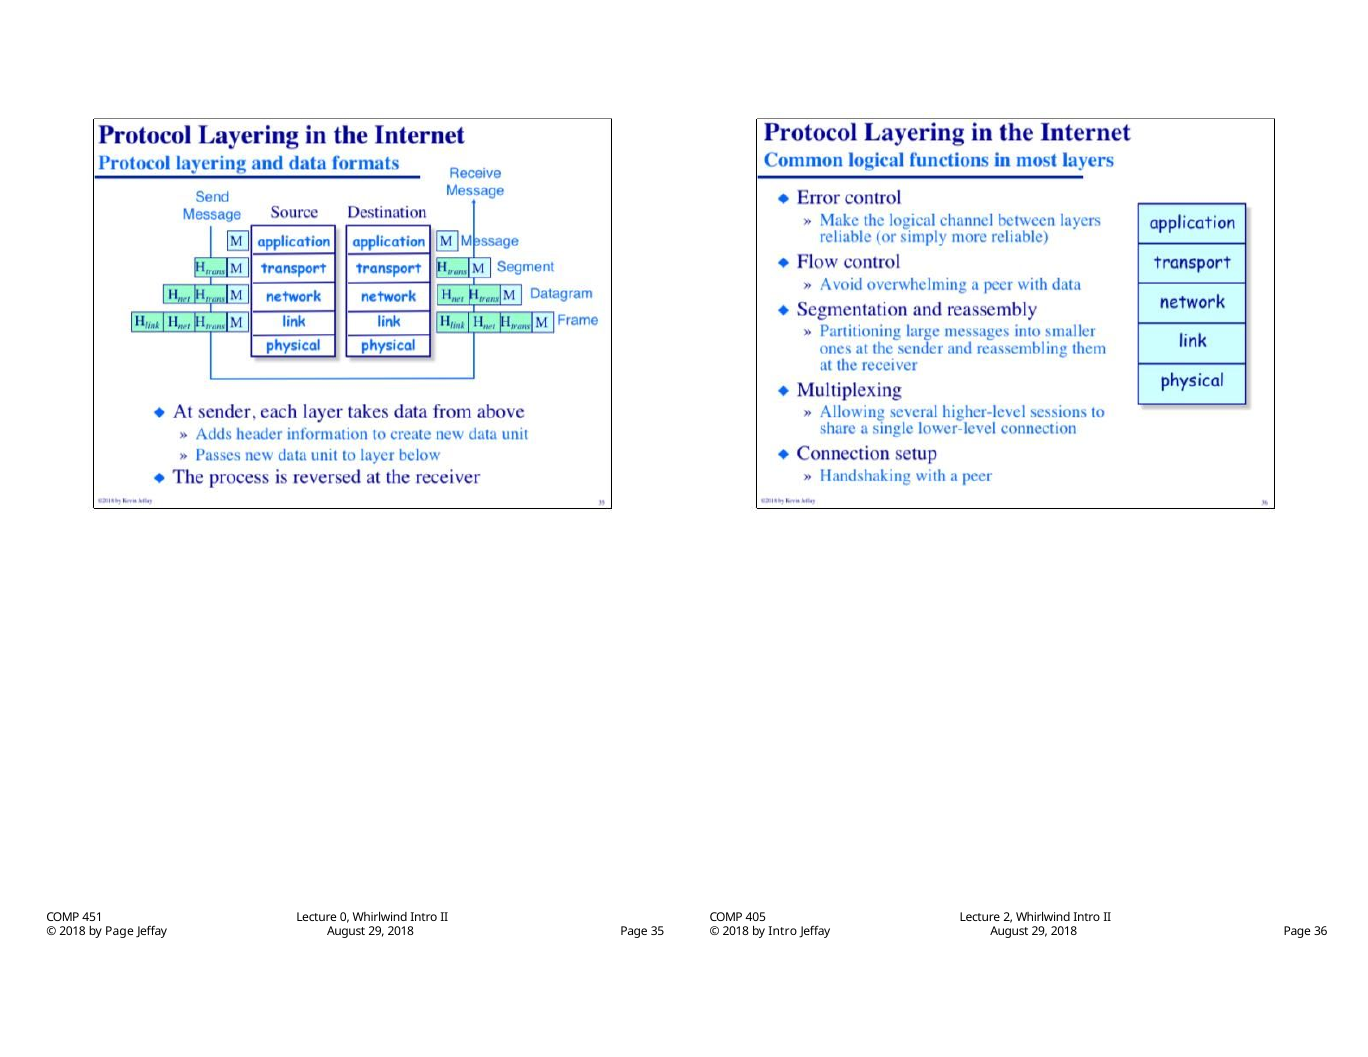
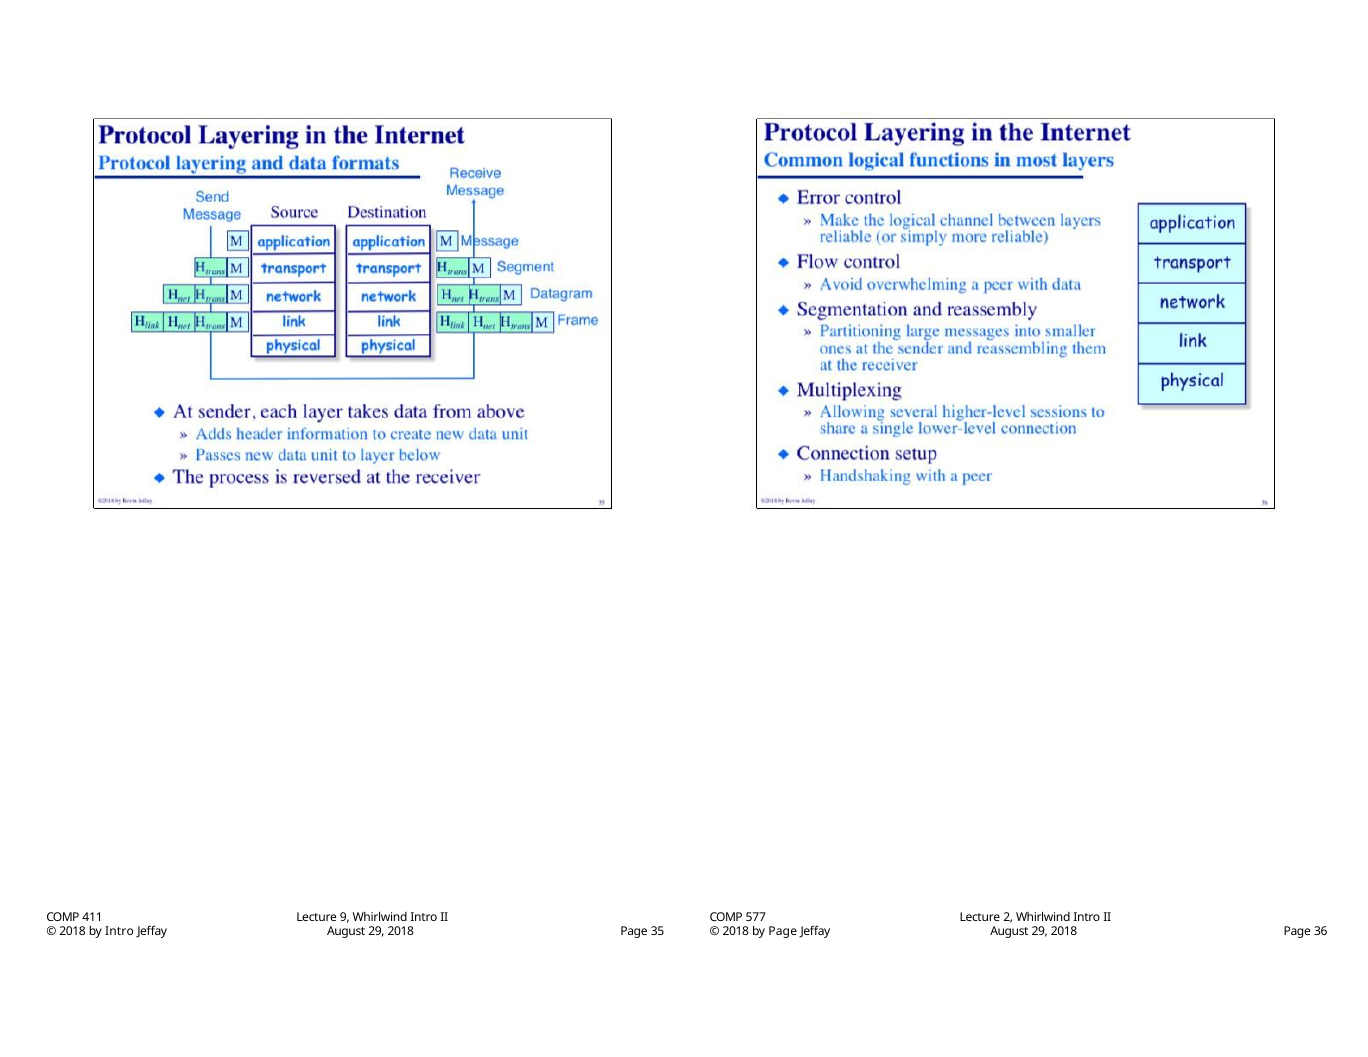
451: 451 -> 411
0: 0 -> 9
405: 405 -> 577
by Page: Page -> Intro
by Intro: Intro -> Page
